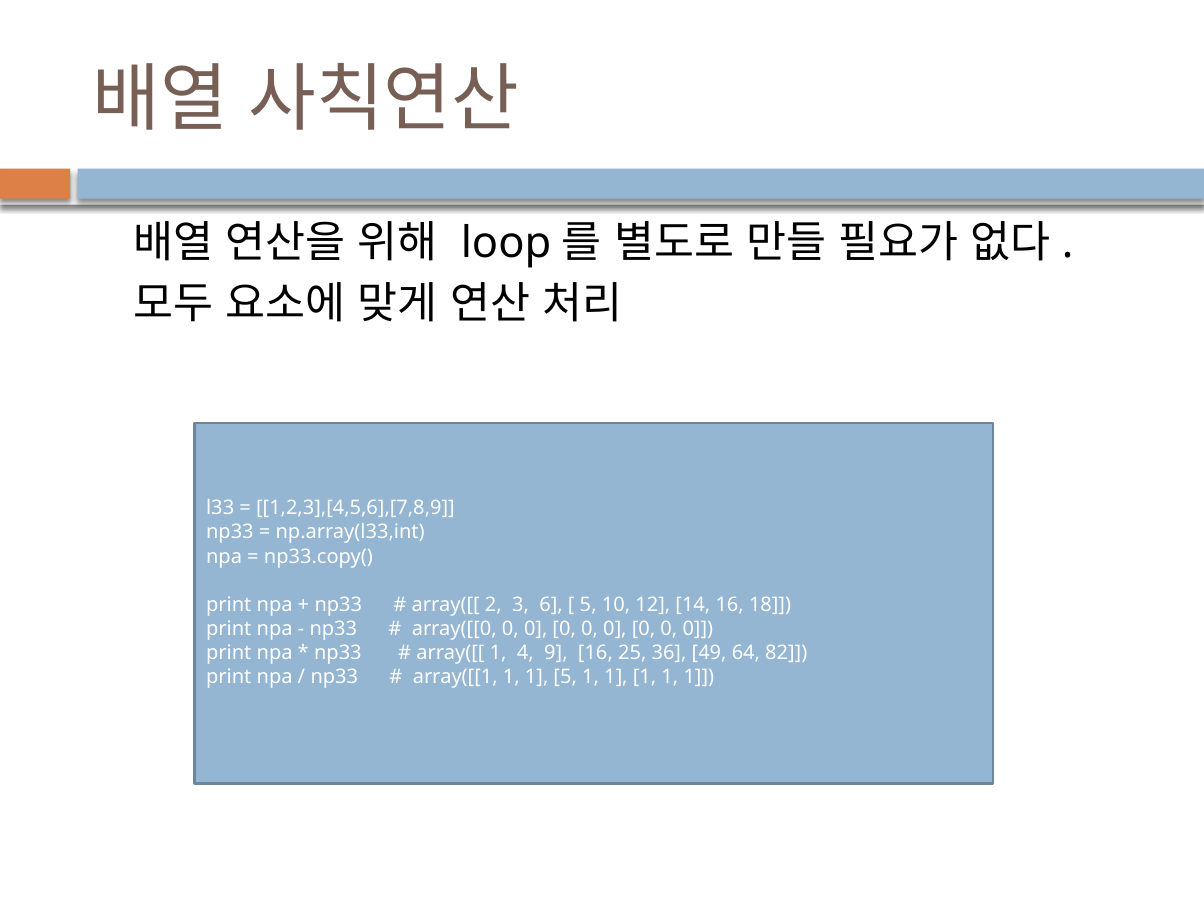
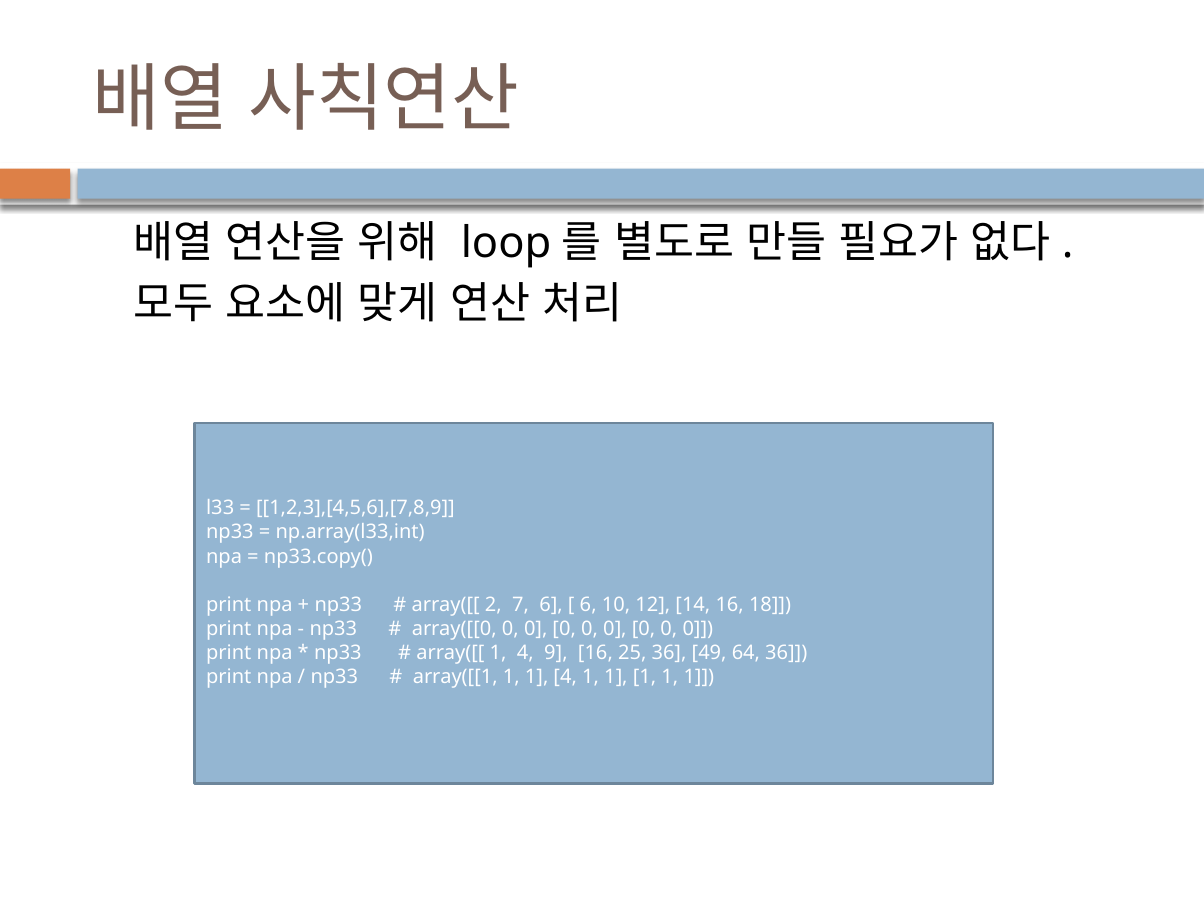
3: 3 -> 7
5 at (588, 605): 5 -> 6
64 82: 82 -> 36
1 1 5: 5 -> 4
